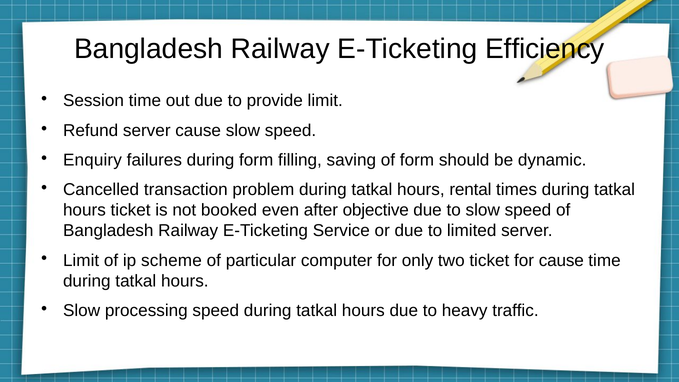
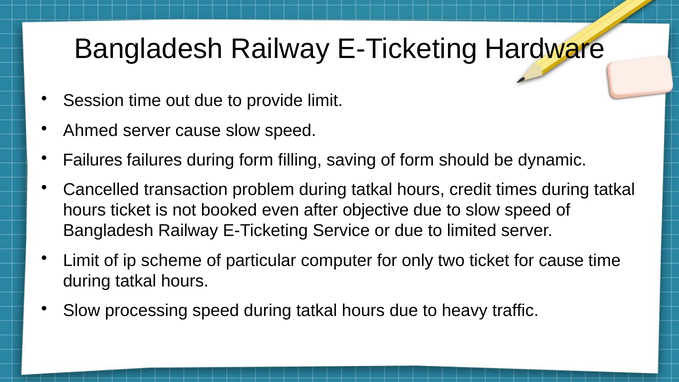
Efficiency: Efficiency -> Hardware
Refund: Refund -> Ahmed
Enquiry at (92, 160): Enquiry -> Failures
rental: rental -> credit
